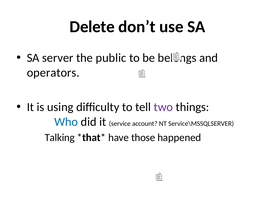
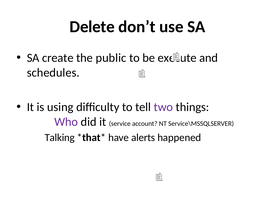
server: server -> create
belongs: belongs -> execute
operators: operators -> schedules
Who colour: blue -> purple
those: those -> alerts
